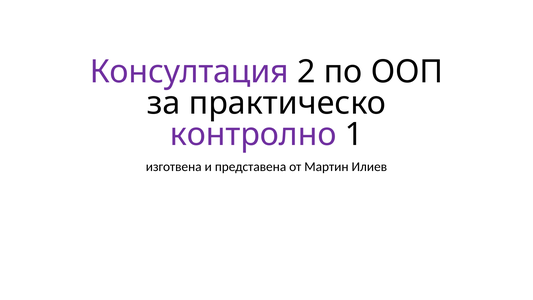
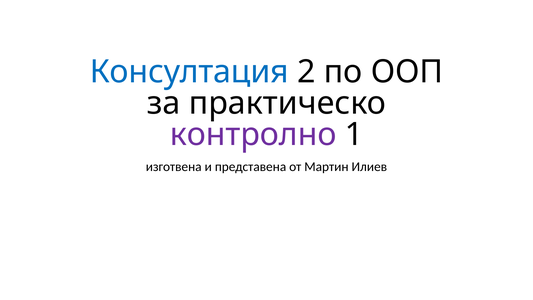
Консултация colour: purple -> blue
